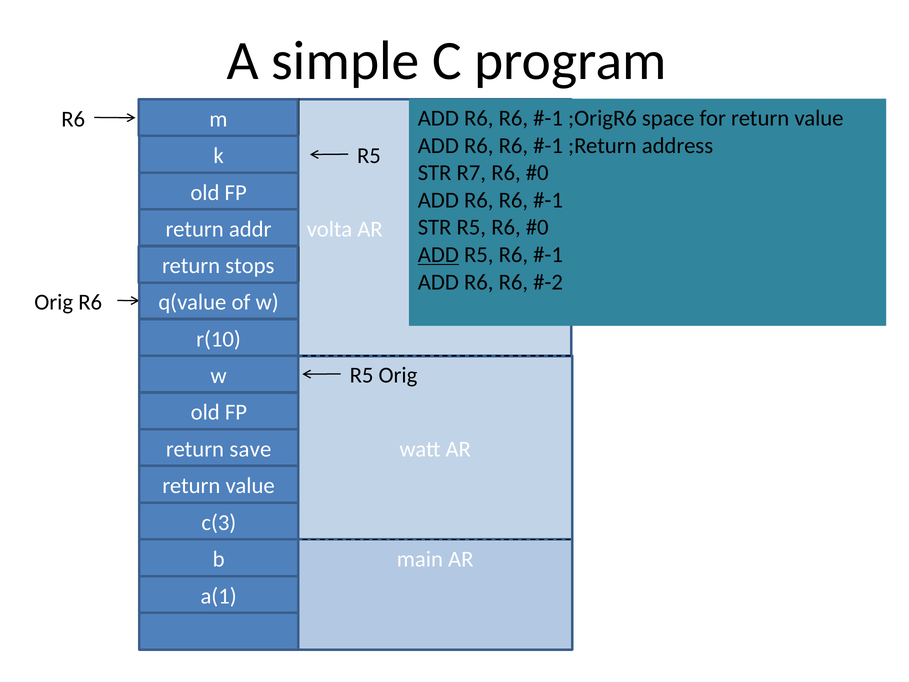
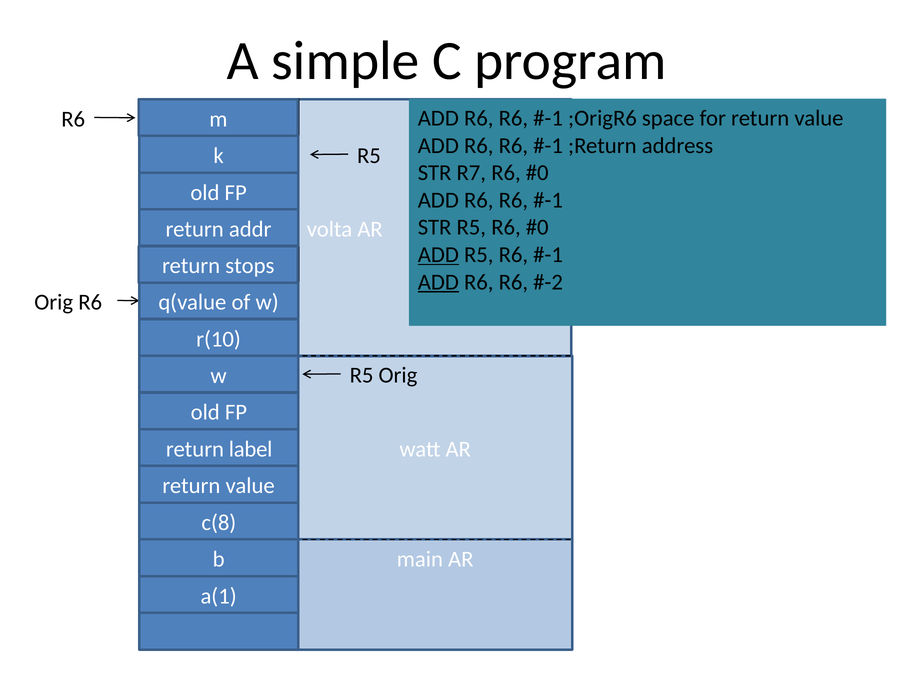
ADD at (438, 282) underline: none -> present
save: save -> label
c(3: c(3 -> c(8
